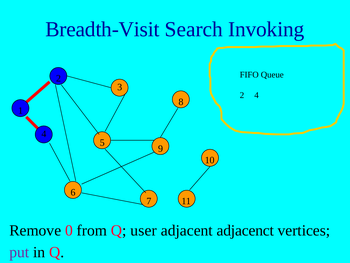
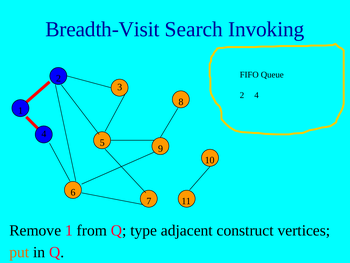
Remove 0: 0 -> 1
user: user -> type
adjacenct: adjacenct -> construct
put colour: purple -> orange
